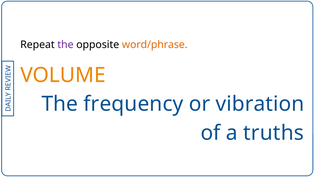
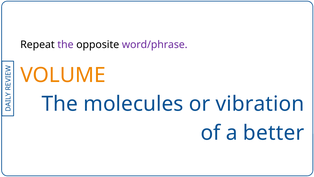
word/phrase colour: orange -> purple
frequency: frequency -> molecules
truths: truths -> better
